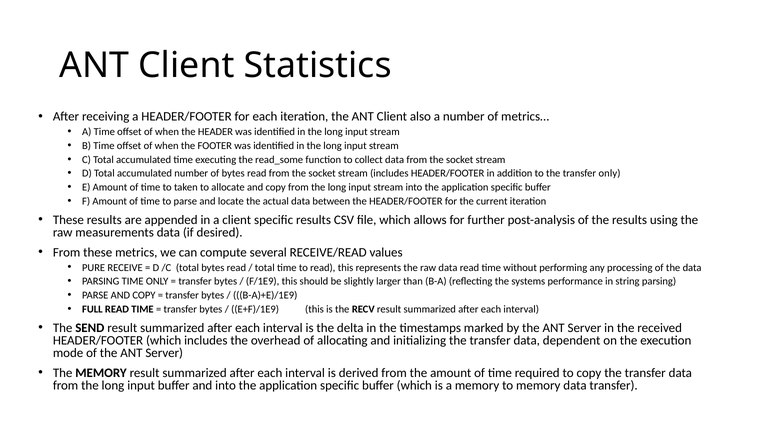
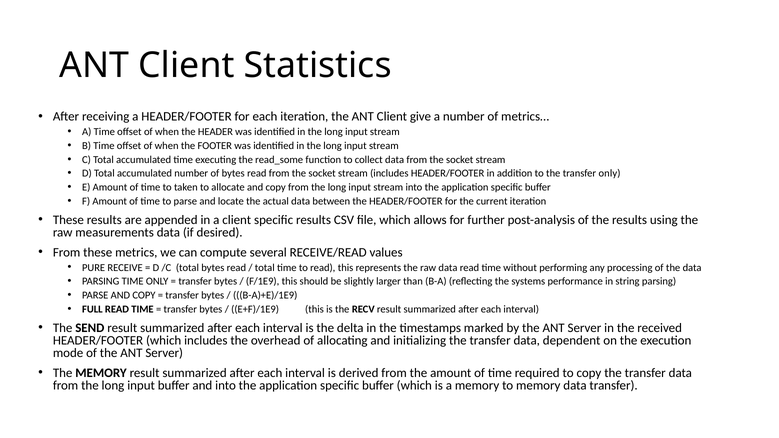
also: also -> give
